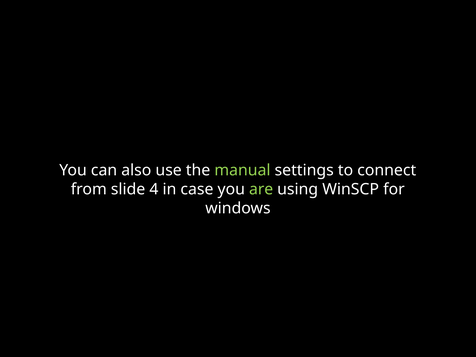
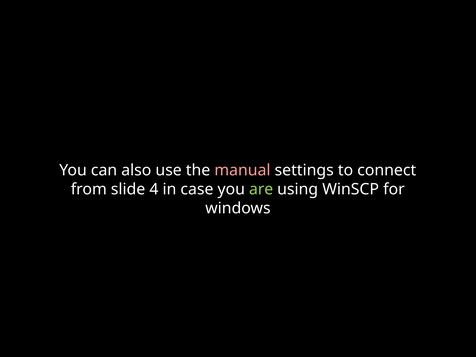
manual colour: light green -> pink
